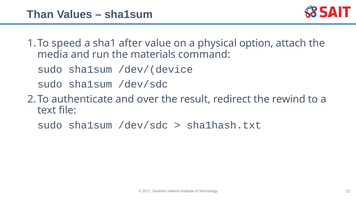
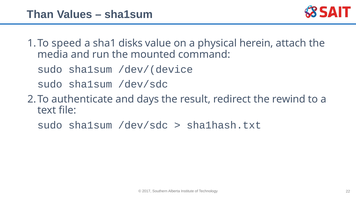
after: after -> disks
option: option -> herein
materials: materials -> mounted
over: over -> days
